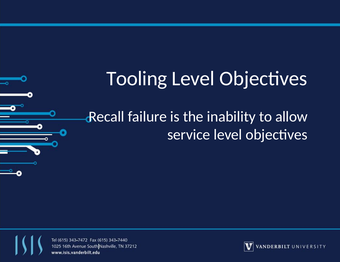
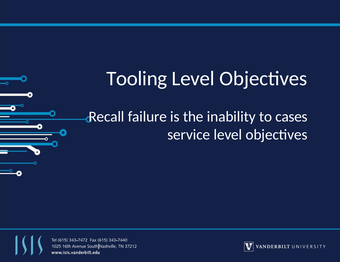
allow: allow -> cases
